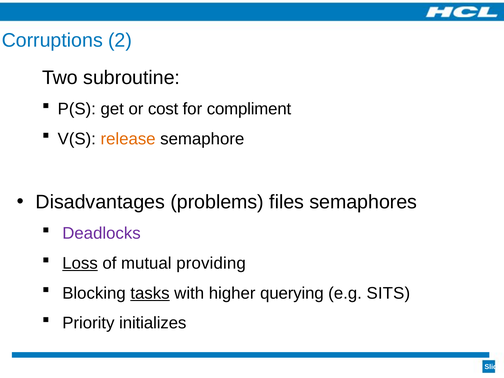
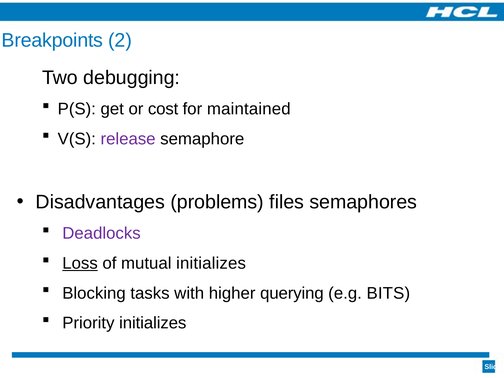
Corruptions: Corruptions -> Breakpoints
subroutine: subroutine -> debugging
compliment: compliment -> maintained
release colour: orange -> purple
mutual providing: providing -> initializes
tasks underline: present -> none
SITS: SITS -> BITS
